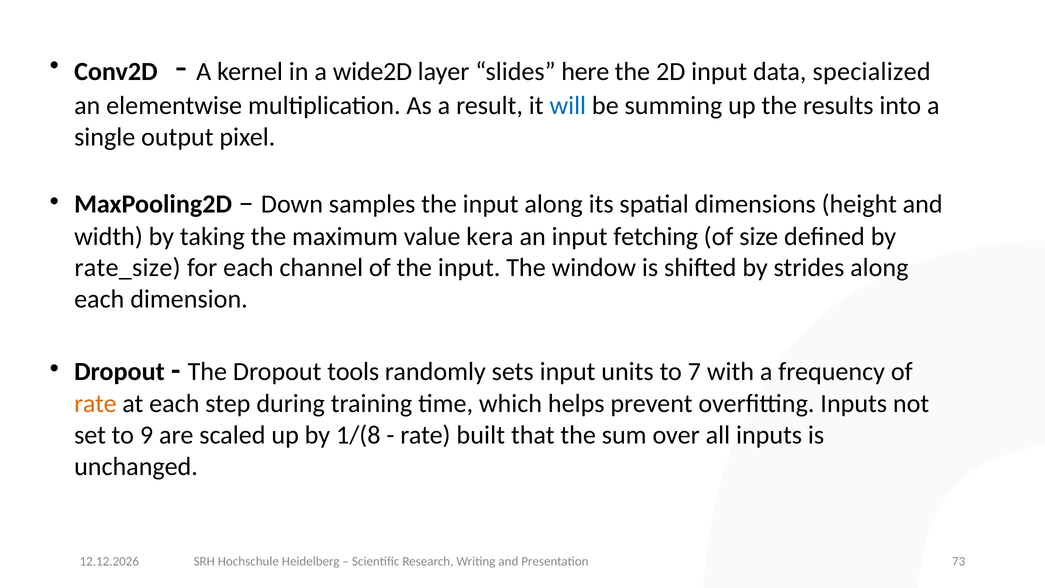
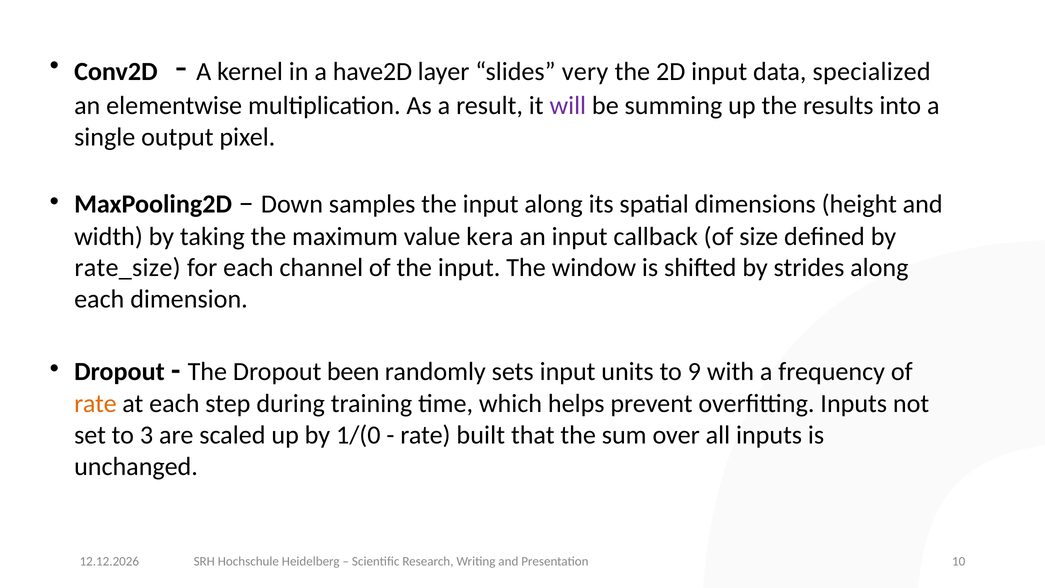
wide2D: wide2D -> have2D
here: here -> very
will colour: blue -> purple
fetching: fetching -> callback
tools: tools -> been
7: 7 -> 9
9: 9 -> 3
1/(8: 1/(8 -> 1/(0
73: 73 -> 10
